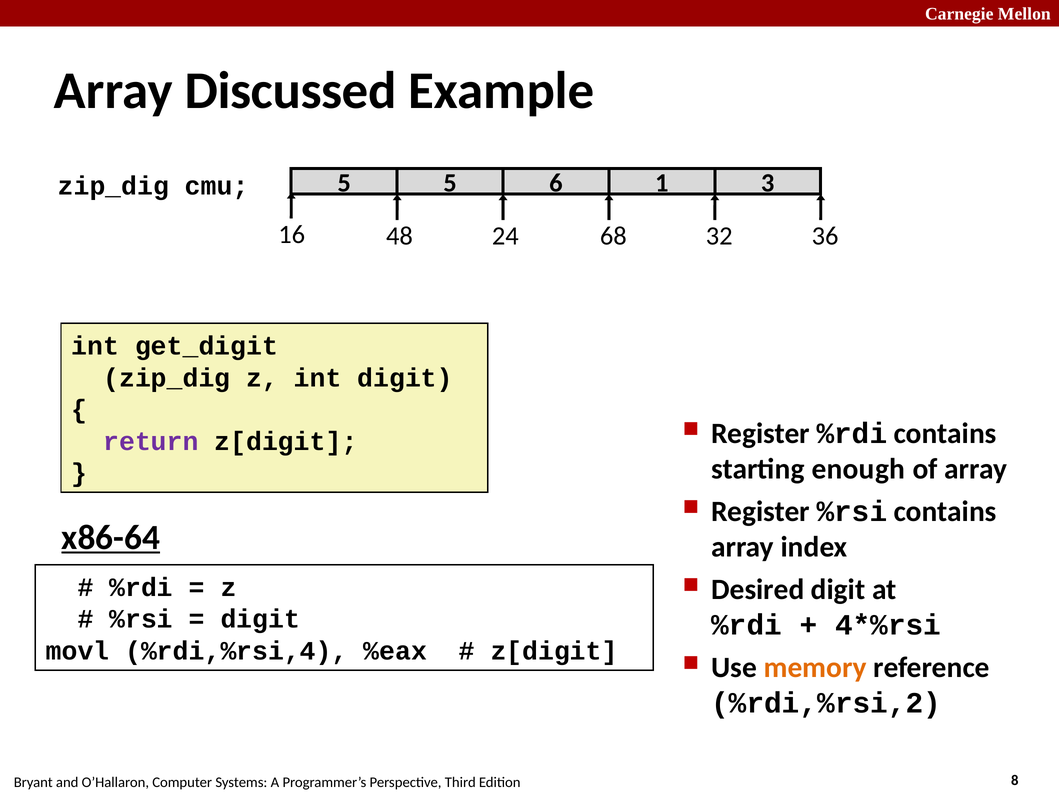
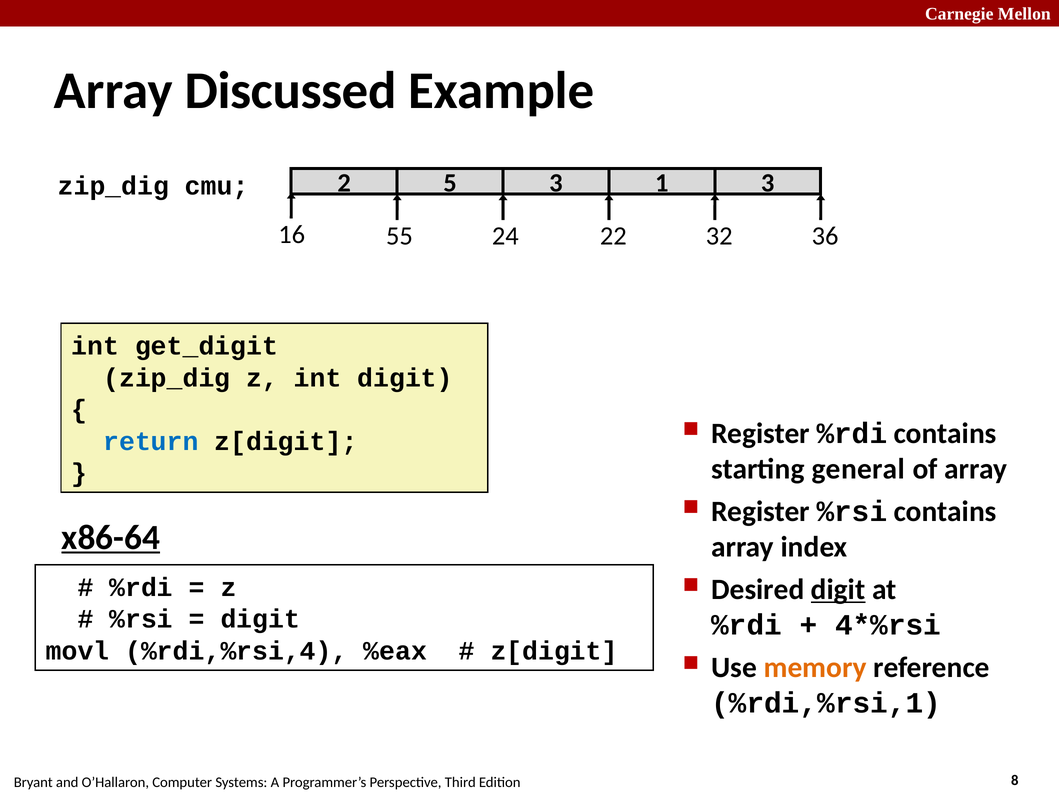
cmu 5: 5 -> 2
5 6: 6 -> 3
48: 48 -> 55
68: 68 -> 22
return colour: purple -> blue
enough: enough -> general
digit at (838, 590) underline: none -> present
%rdi,%rsi,2: %rdi,%rsi,2 -> %rdi,%rsi,1
